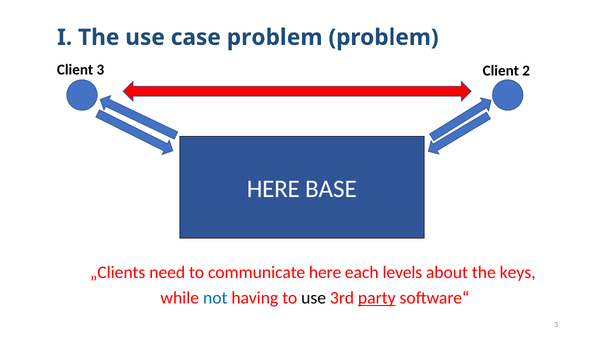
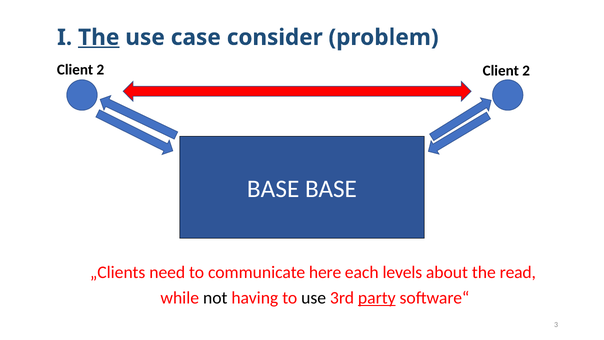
The at (99, 37) underline: none -> present
case problem: problem -> consider
3 at (100, 70): 3 -> 2
HERE at (273, 189): HERE -> BASE
keys: keys -> read
not colour: blue -> black
